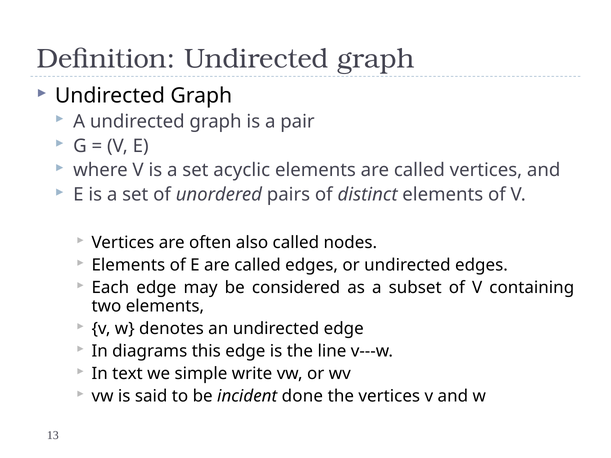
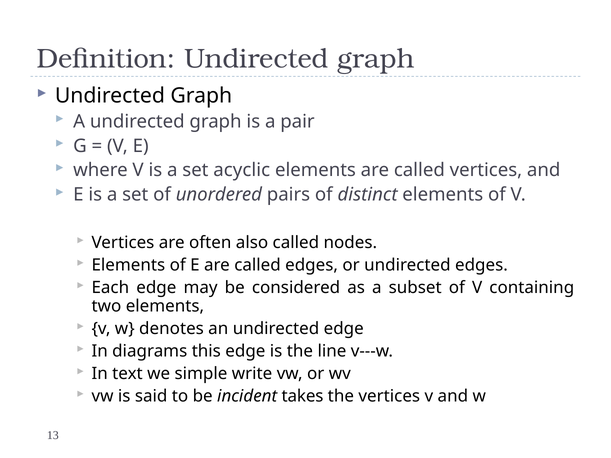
done: done -> takes
